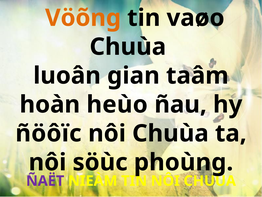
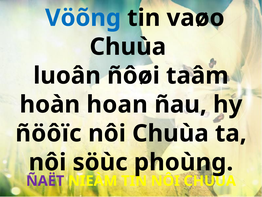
Vöõng colour: orange -> blue
gian: gian -> ñôøi
heùo: heùo -> hoan
